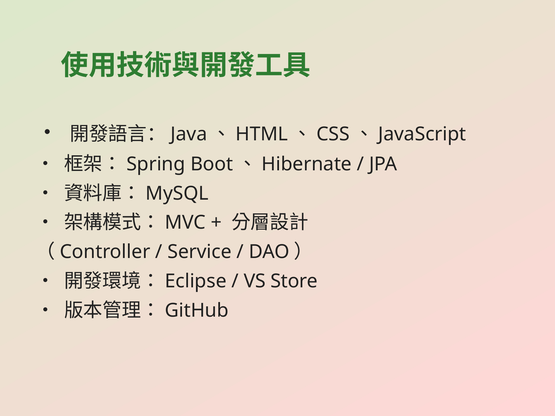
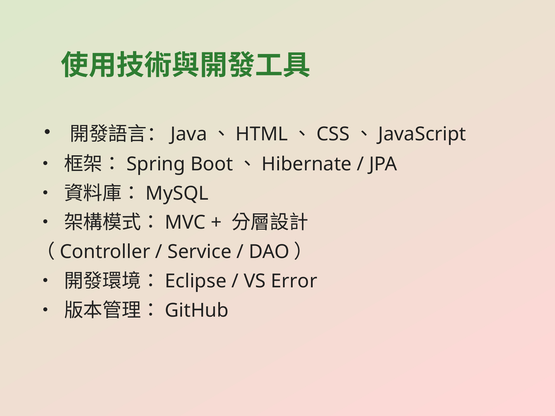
Store: Store -> Error
